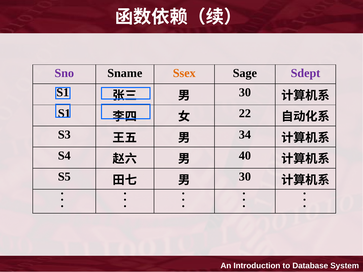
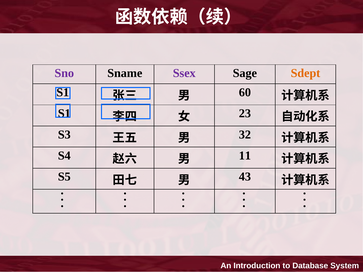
Ssex colour: orange -> purple
Sdept colour: purple -> orange
30 at (245, 92): 30 -> 60
22: 22 -> 23
34: 34 -> 32
40: 40 -> 11
30 at (245, 177): 30 -> 43
